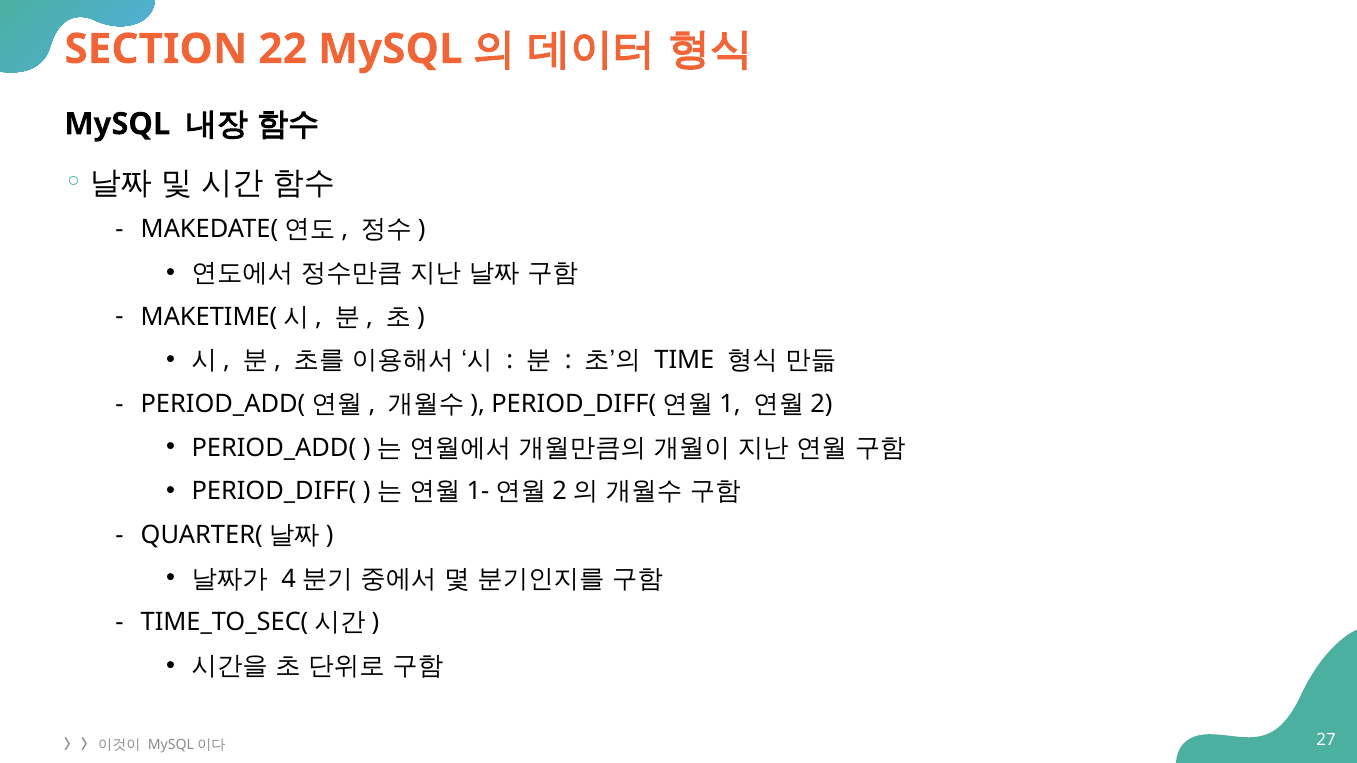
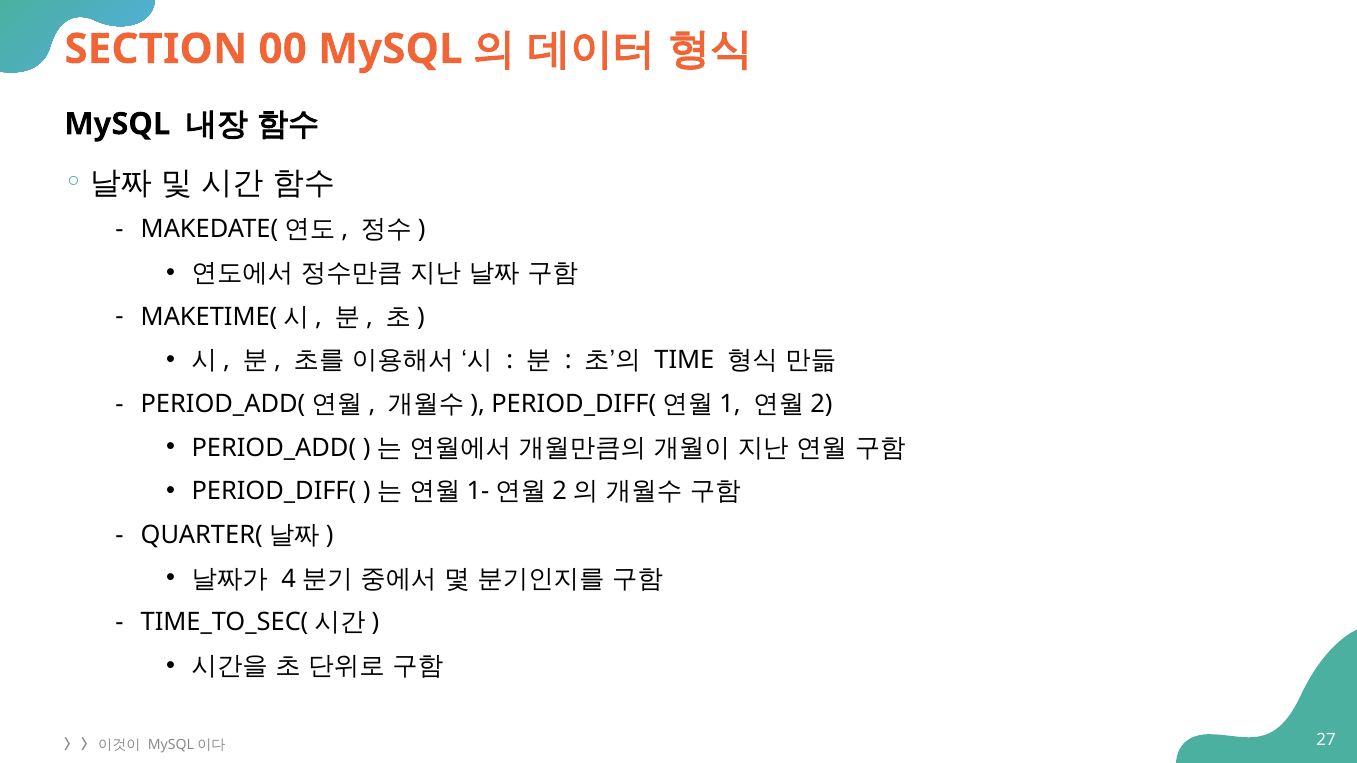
22: 22 -> 00
